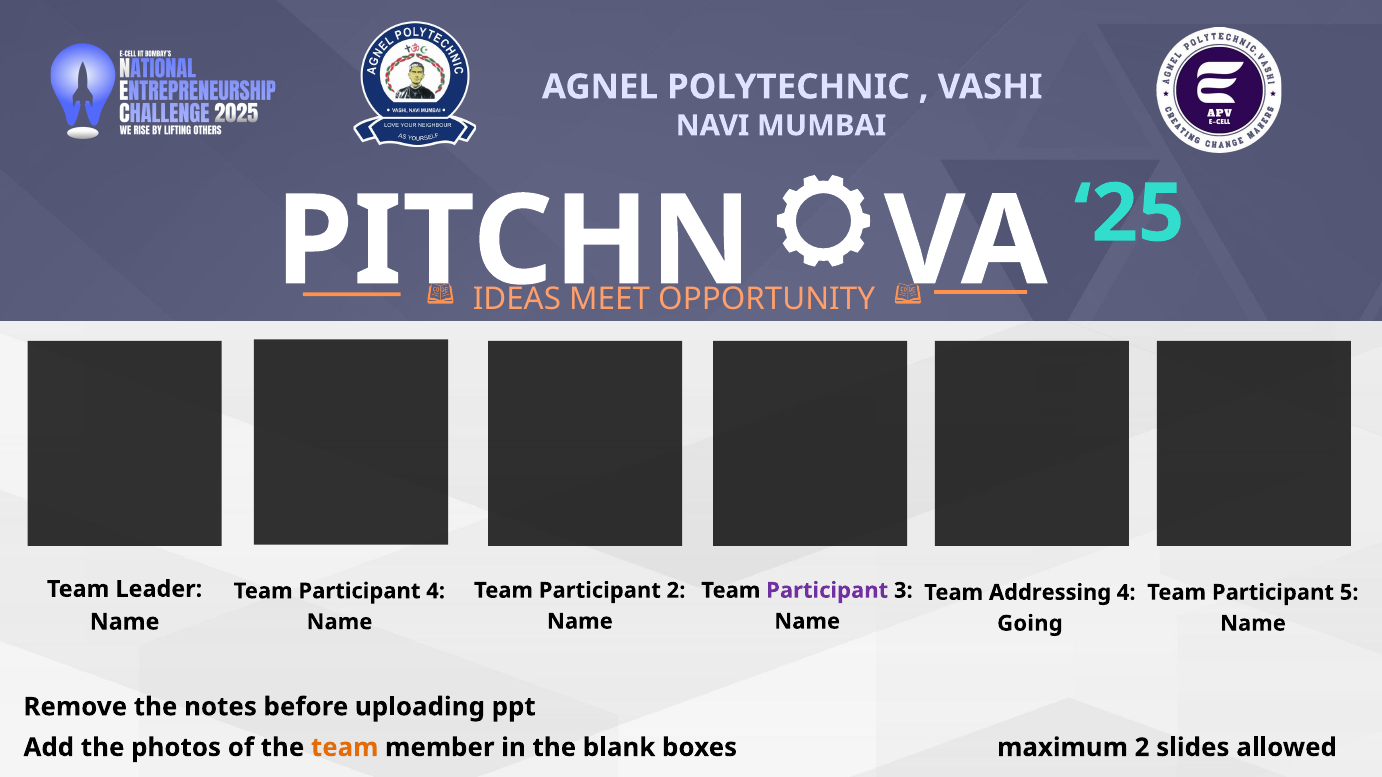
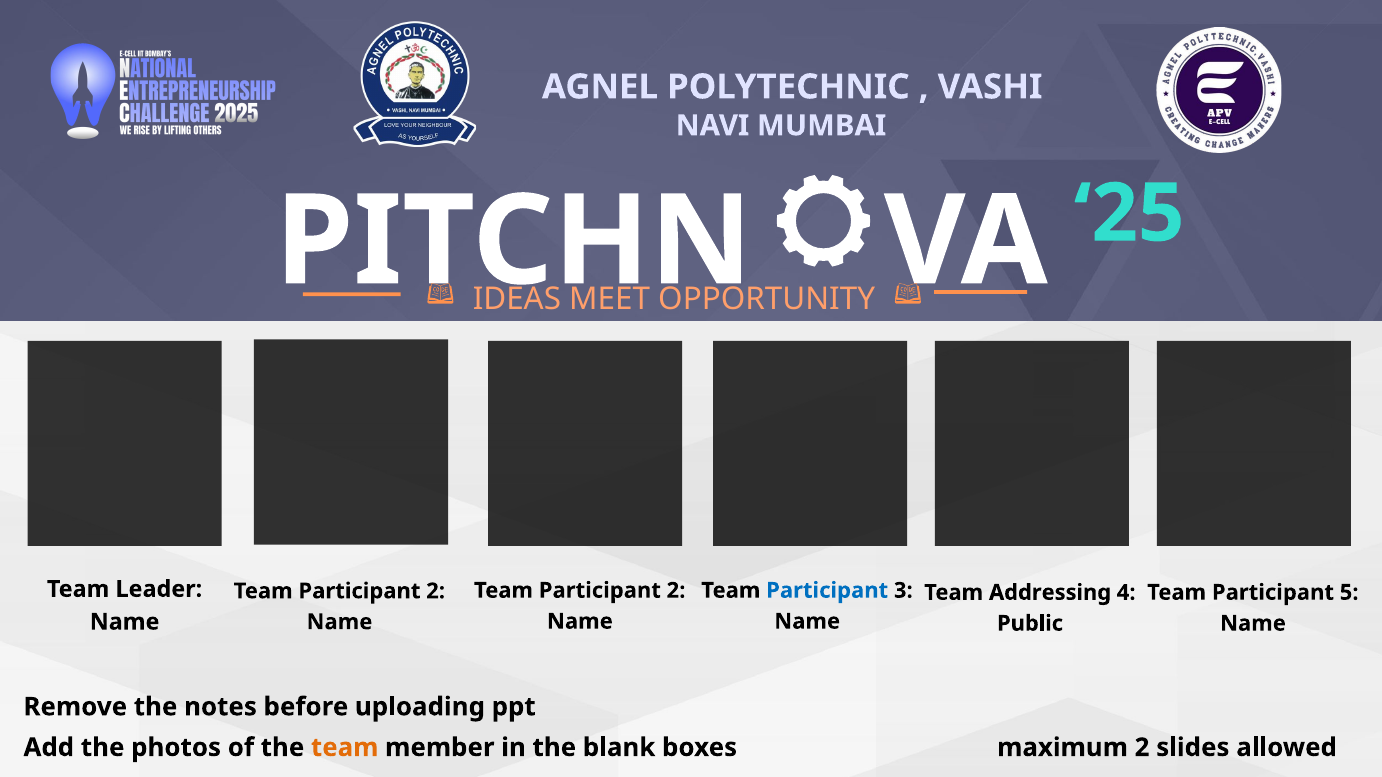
Participant at (827, 591) colour: purple -> blue
4 at (436, 591): 4 -> 2
Going: Going -> Public
